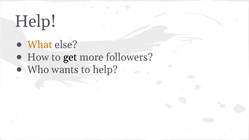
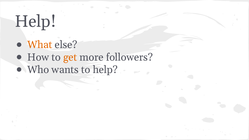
get colour: black -> orange
